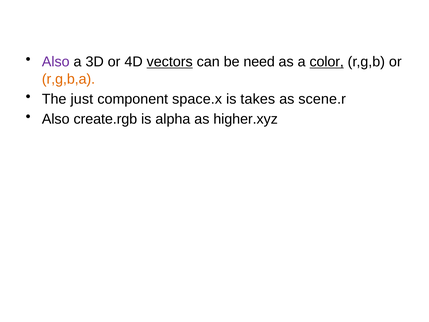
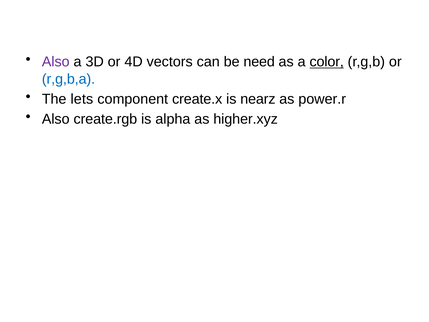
vectors underline: present -> none
r,g,b,a colour: orange -> blue
just: just -> lets
space.x: space.x -> create.x
takes: takes -> nearz
scene.r: scene.r -> power.r
